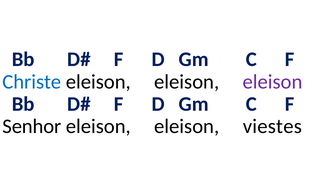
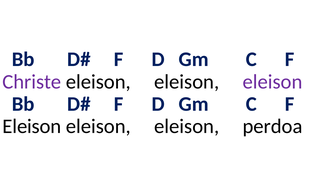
Christe colour: blue -> purple
Senhor at (32, 126): Senhor -> Eleison
viestes: viestes -> perdoa
